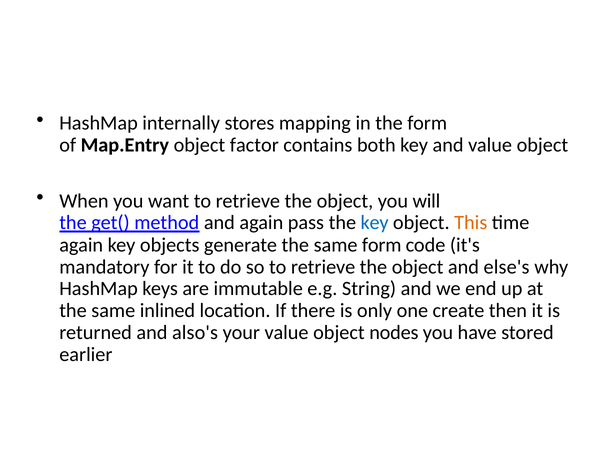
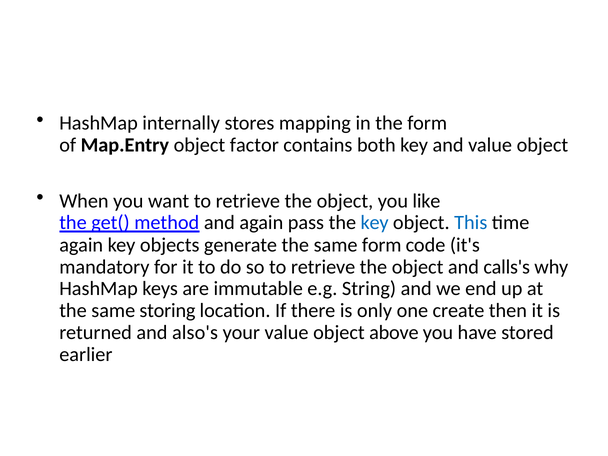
will: will -> like
This colour: orange -> blue
else's: else's -> calls's
inlined: inlined -> storing
nodes: nodes -> above
